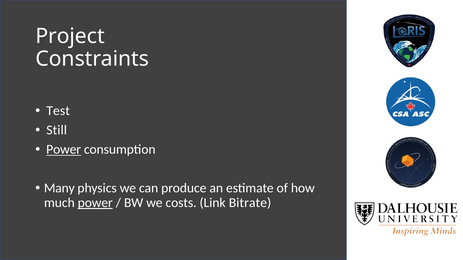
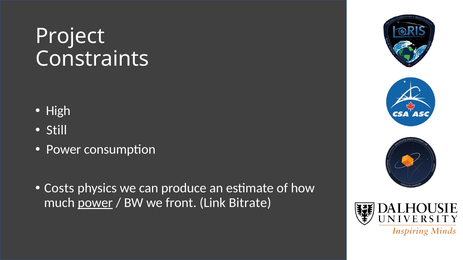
Test: Test -> High
Power at (64, 150) underline: present -> none
Many: Many -> Costs
costs: costs -> front
